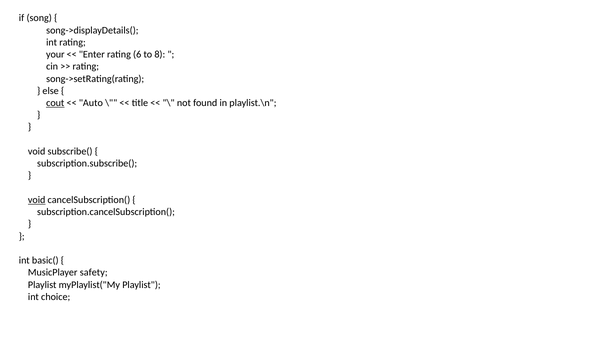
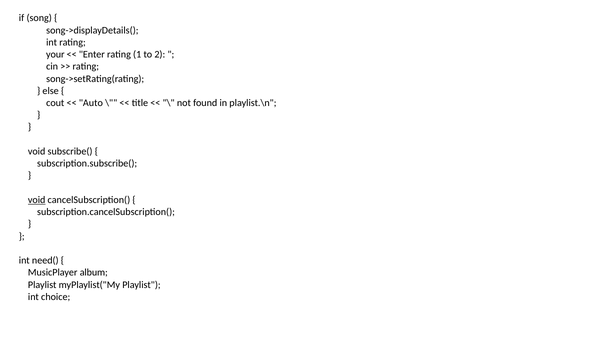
6: 6 -> 1
8: 8 -> 2
cout underline: present -> none
basic(: basic( -> need(
safety: safety -> album
